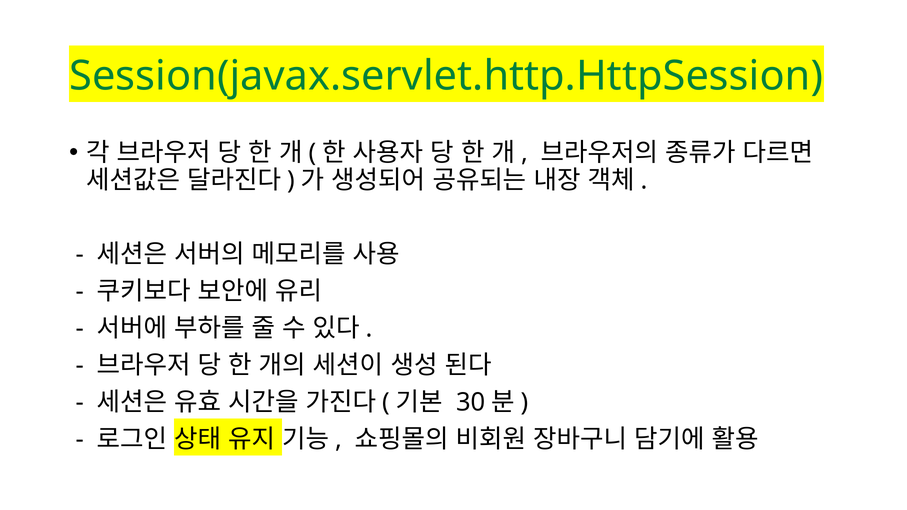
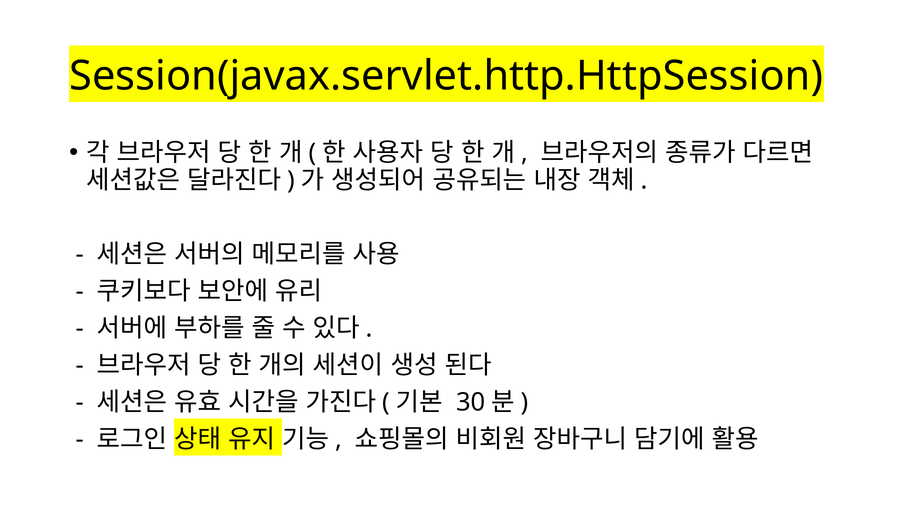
Session(javax.servlet.http.HttpSession colour: green -> black
